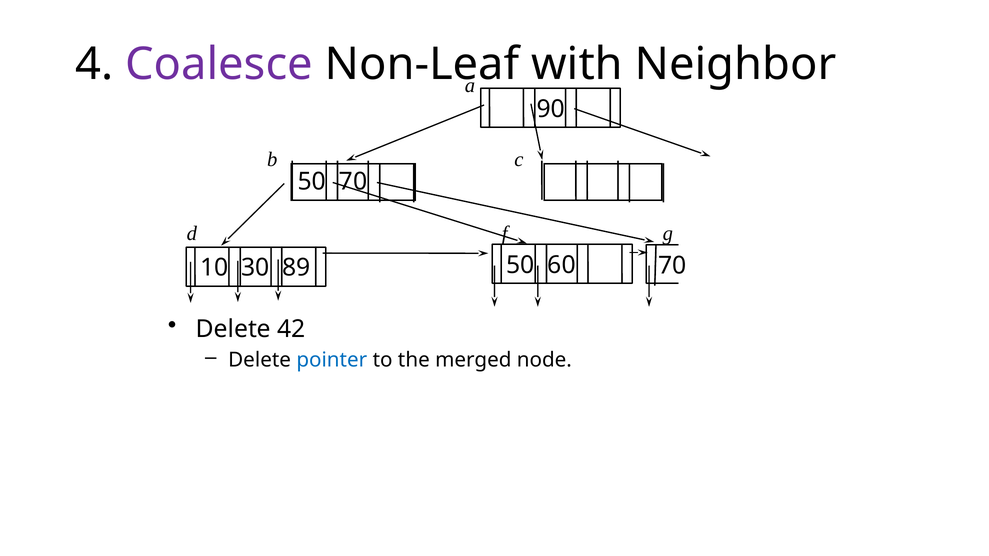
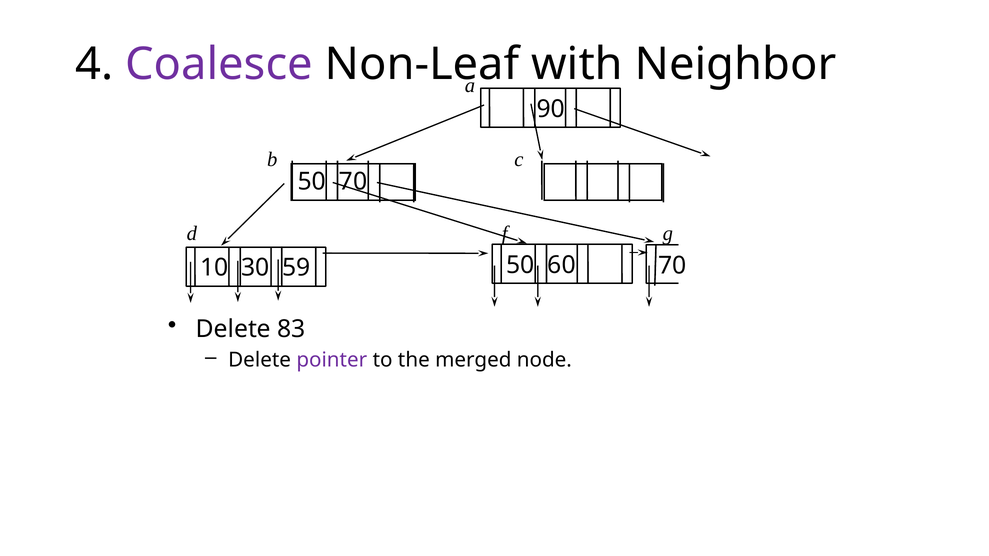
89: 89 -> 59
42: 42 -> 83
pointer colour: blue -> purple
